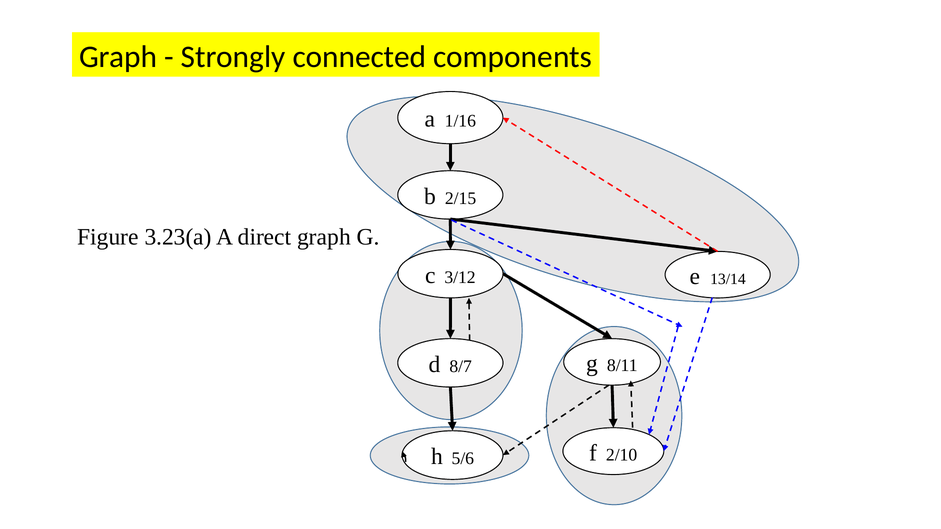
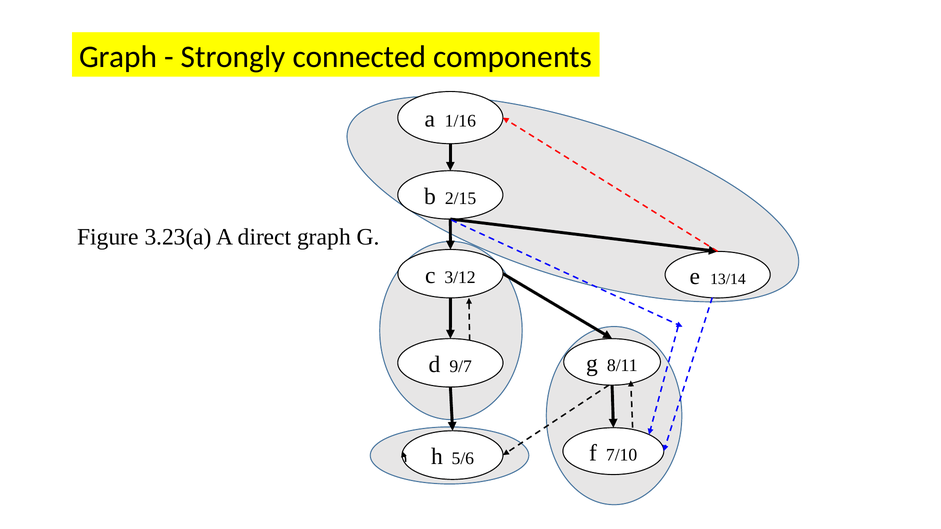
8/7: 8/7 -> 9/7
2/10: 2/10 -> 7/10
